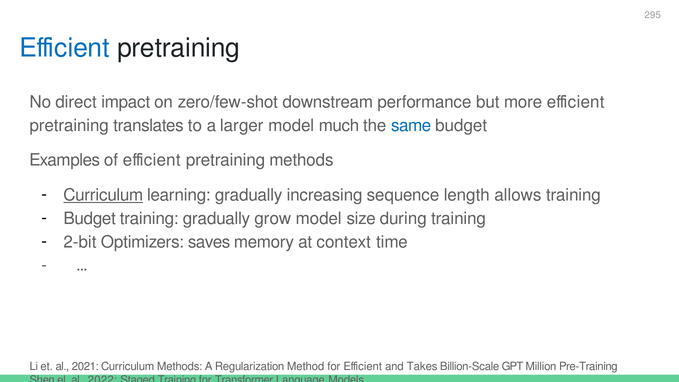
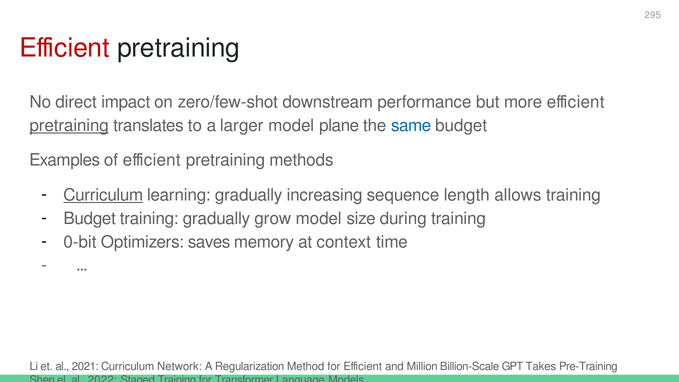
Eﬃcient at (65, 48) colour: blue -> red
pretraining at (69, 126) underline: none -> present
much: much -> plane
2-bit: 2-bit -> 0-bit
Curriculum Methods: Methods -> Network
Takes: Takes -> Million
Million: Million -> Takes
